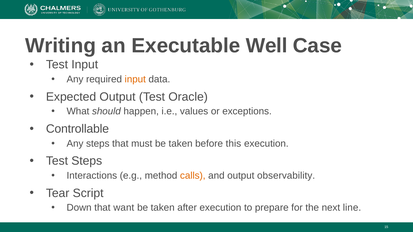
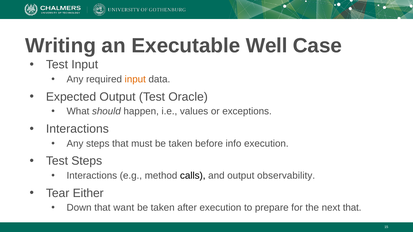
Controllable at (77, 129): Controllable -> Interactions
this: this -> info
calls colour: orange -> black
Script: Script -> Either
next line: line -> that
